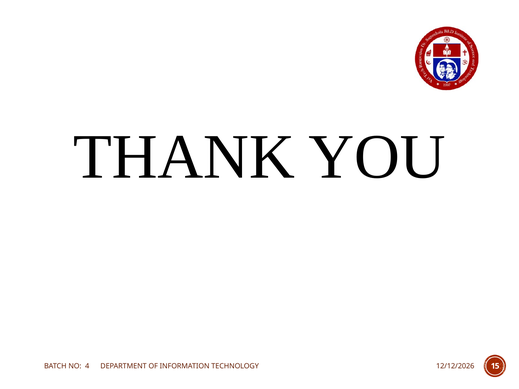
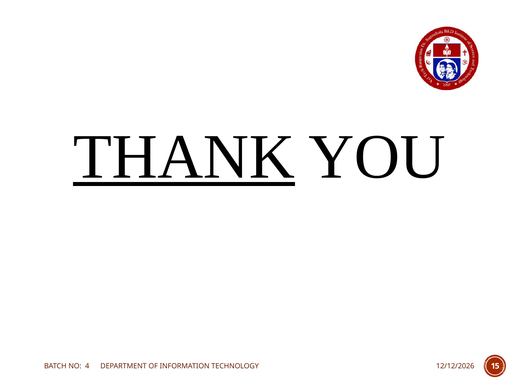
THANK underline: none -> present
